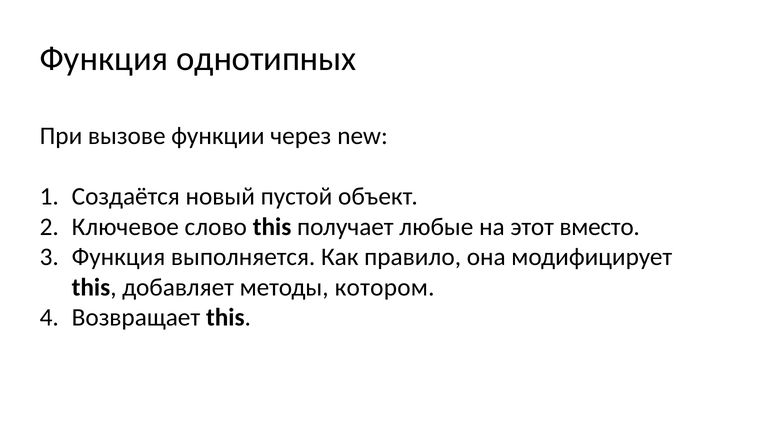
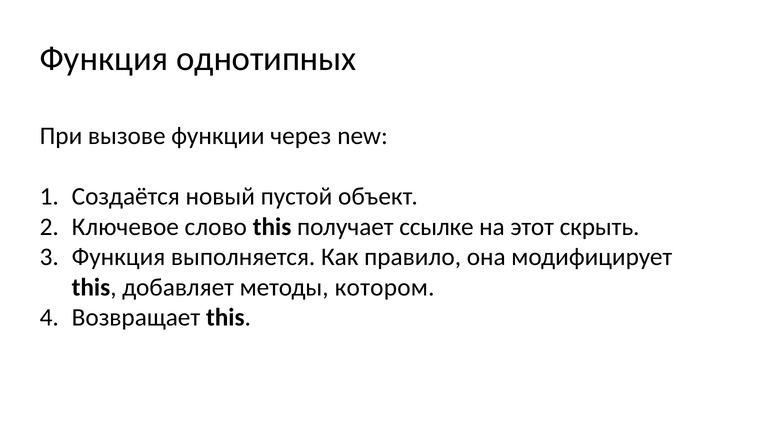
любые: любые -> ссылке
вместо: вместо -> скрыть
